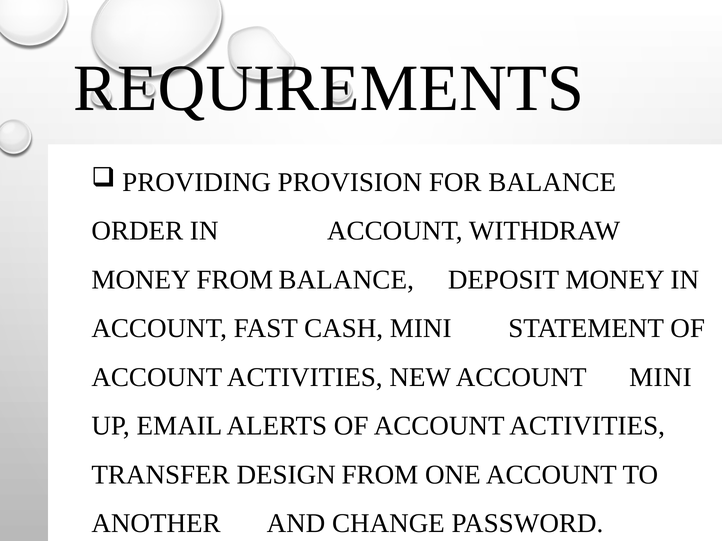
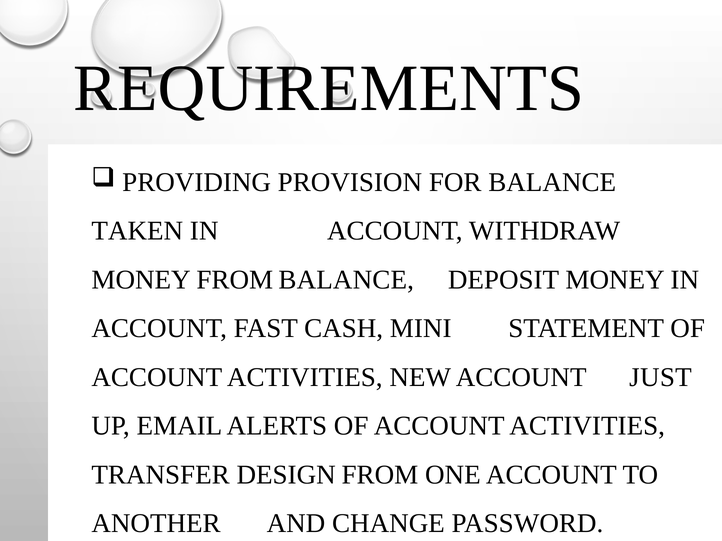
ORDER: ORDER -> TAKEN
ACCOUNT MINI: MINI -> JUST
